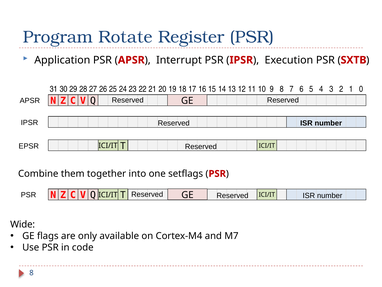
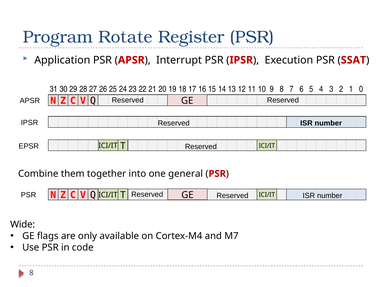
SXTB: SXTB -> SSAT
setflags: setflags -> general
